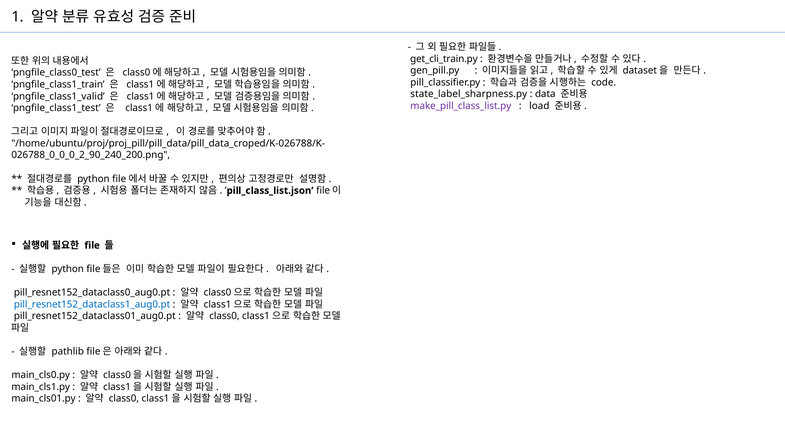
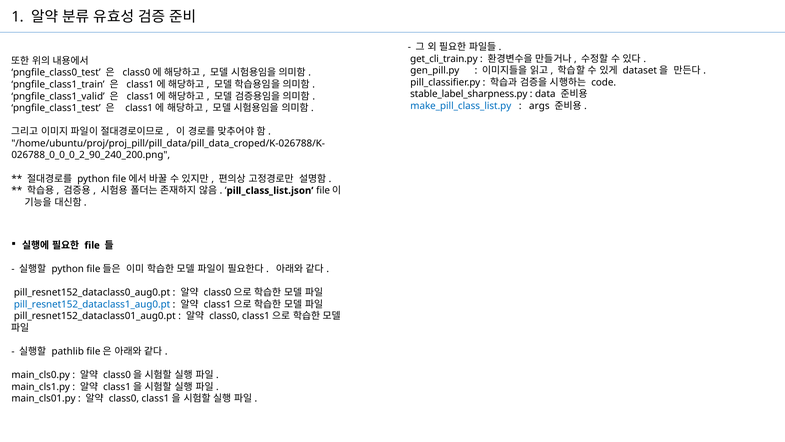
state_label_sharpness.py: state_label_sharpness.py -> stable_label_sharpness.py
make_pill_class_list.py colour: purple -> blue
load: load -> args
